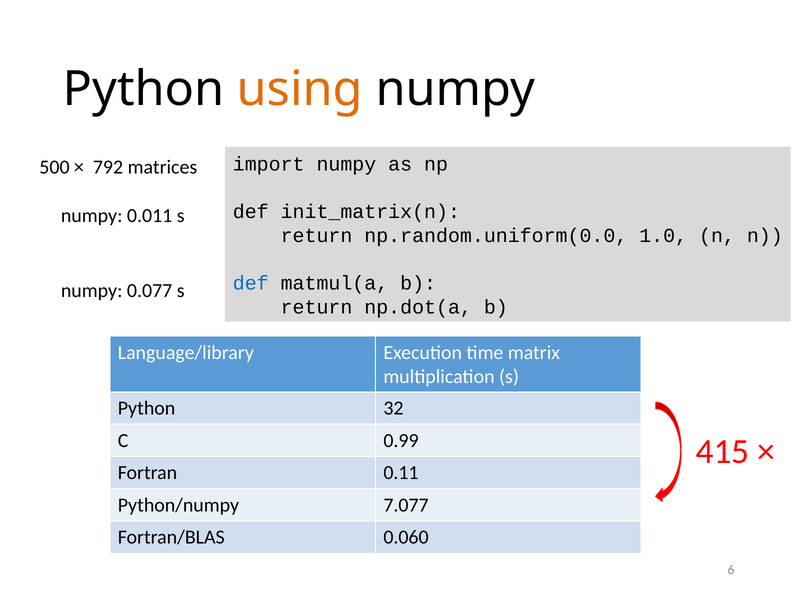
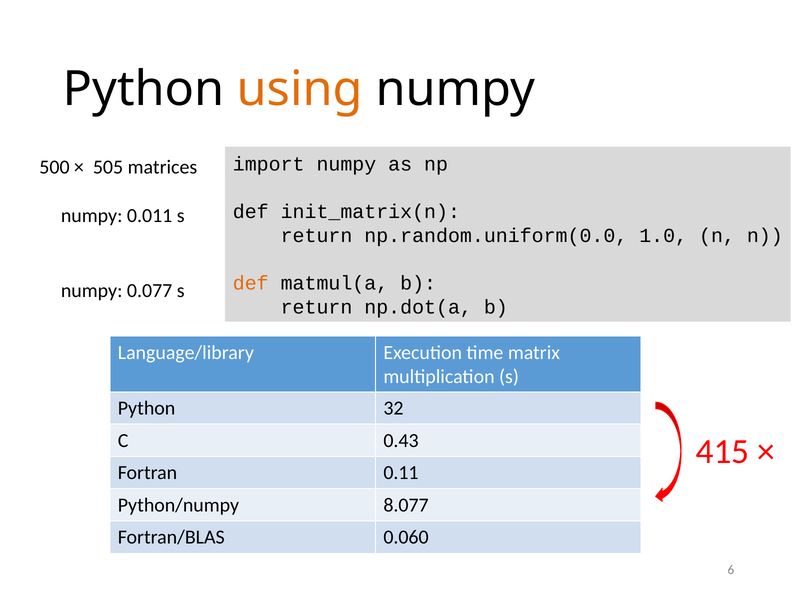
792: 792 -> 505
def at (251, 284) colour: blue -> orange
0.99: 0.99 -> 0.43
7.077: 7.077 -> 8.077
